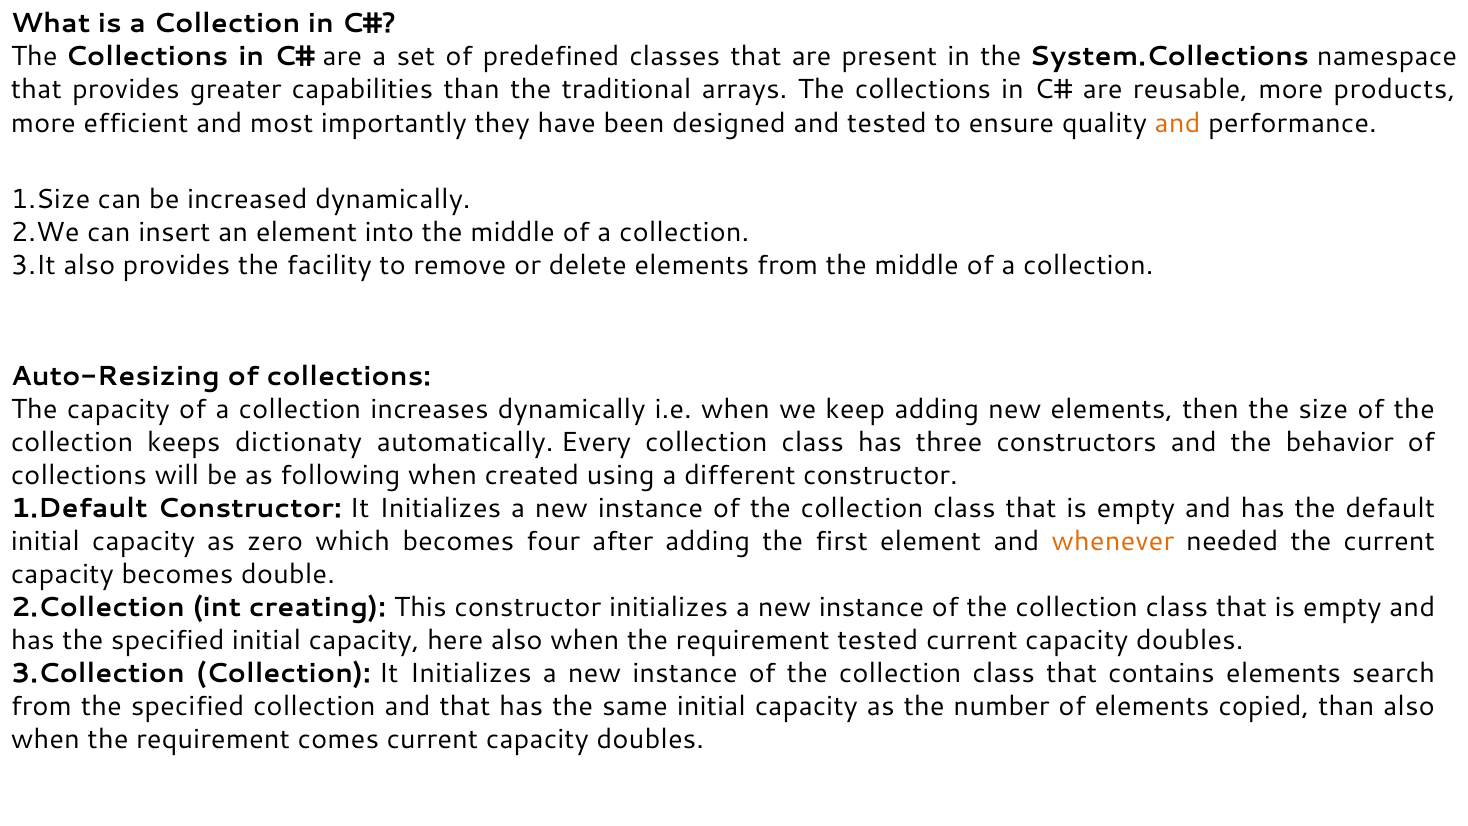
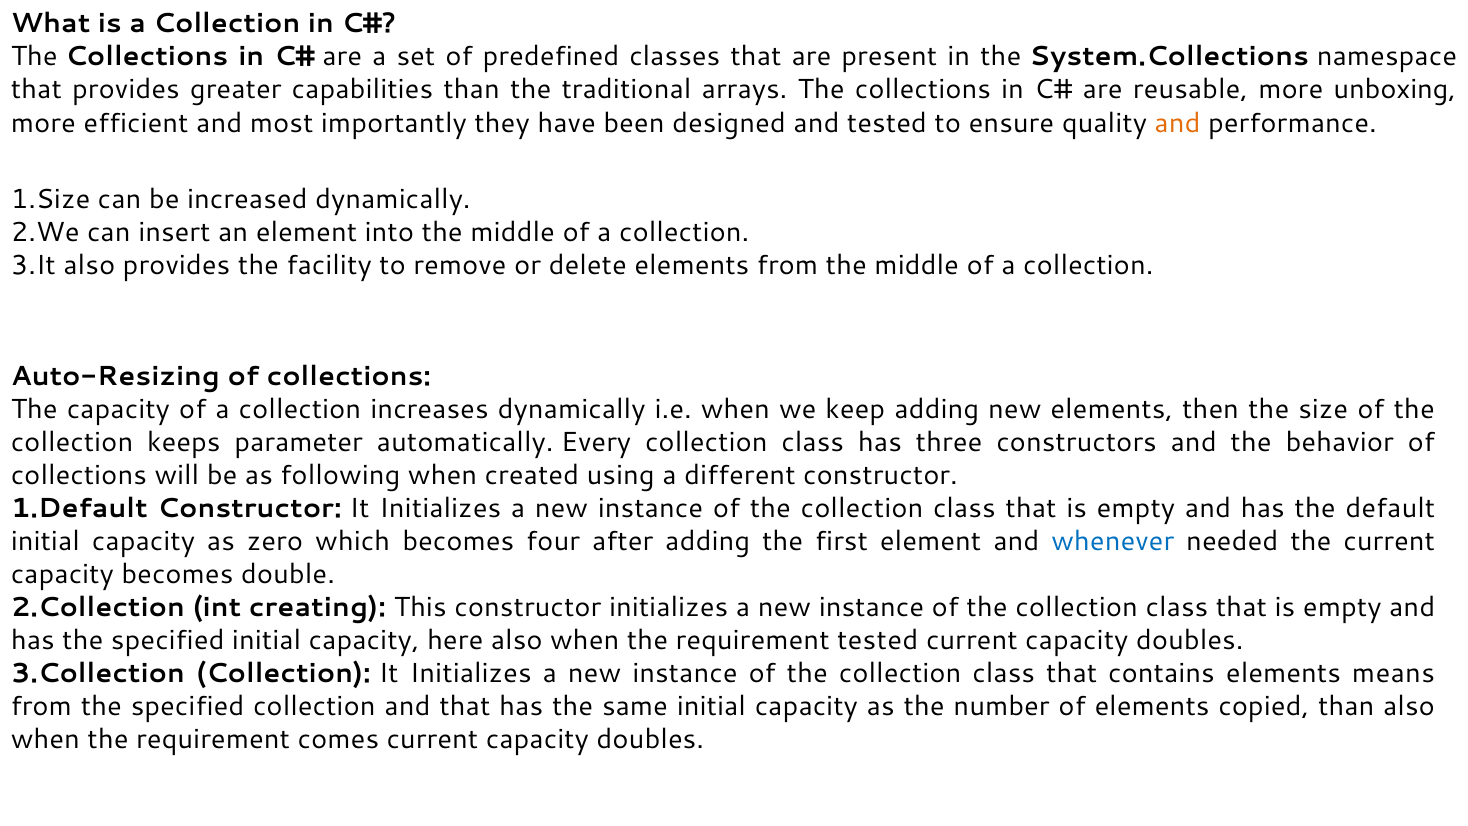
products: products -> unboxing
dictionaty: dictionaty -> parameter
whenever colour: orange -> blue
search: search -> means
